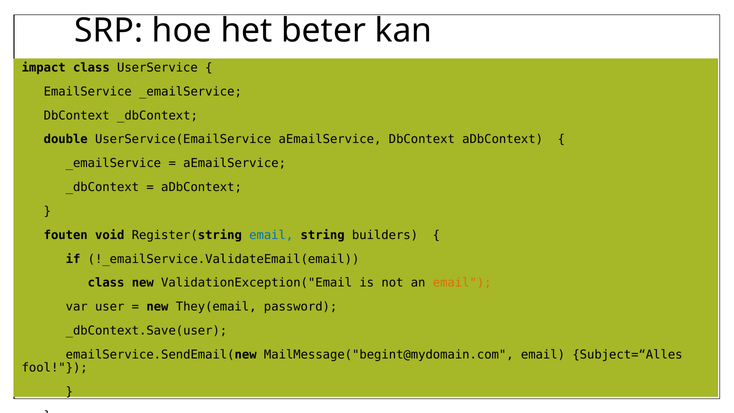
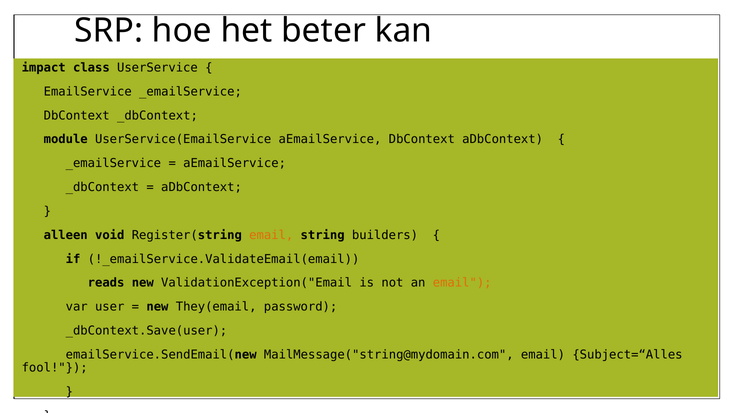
double: double -> module
fouten: fouten -> alleen
email at (271, 235) colour: blue -> orange
class at (106, 283): class -> reads
MailMessage("begint@mydomain.com: MailMessage("begint@mydomain.com -> MailMessage("string@mydomain.com
